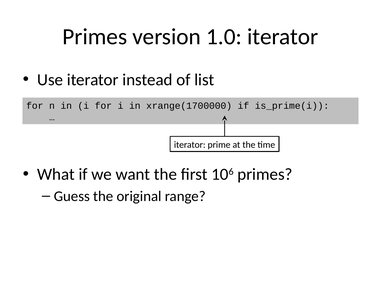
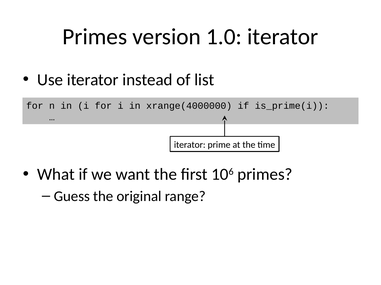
xrange(1700000: xrange(1700000 -> xrange(4000000
